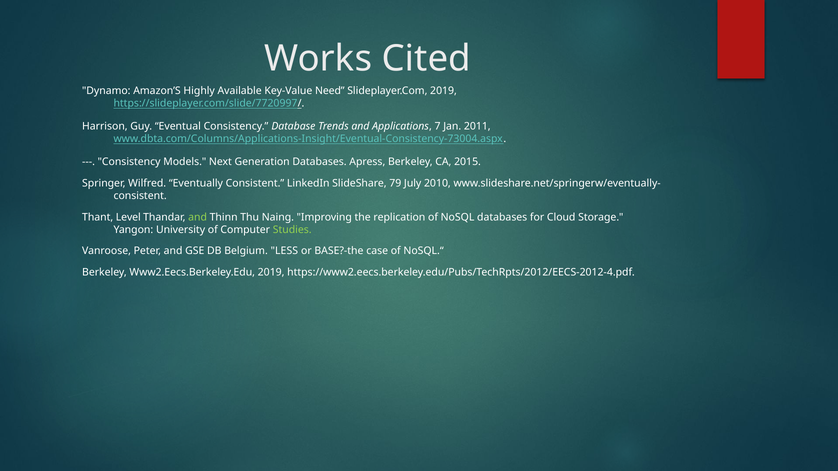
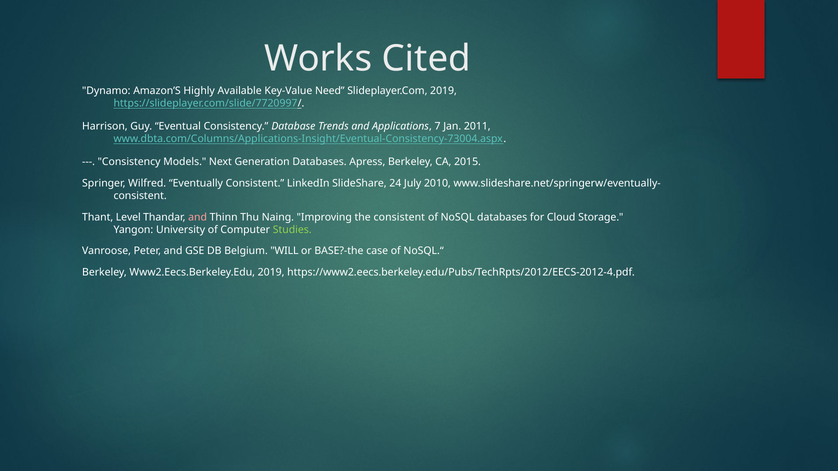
79: 79 -> 24
and at (198, 217) colour: light green -> pink
the replication: replication -> consistent
LESS: LESS -> WILL
